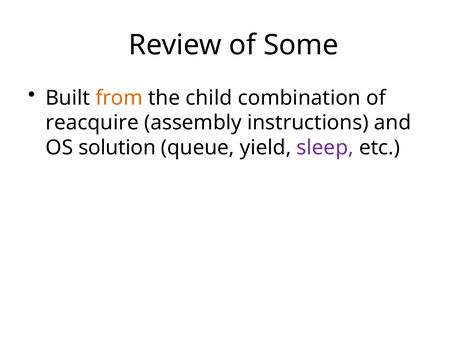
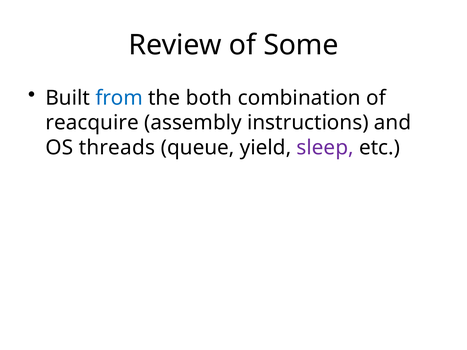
from colour: orange -> blue
child: child -> both
solution: solution -> threads
